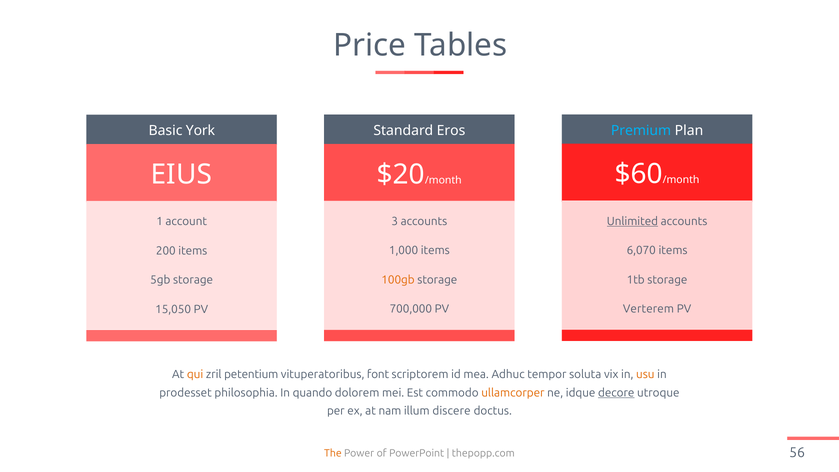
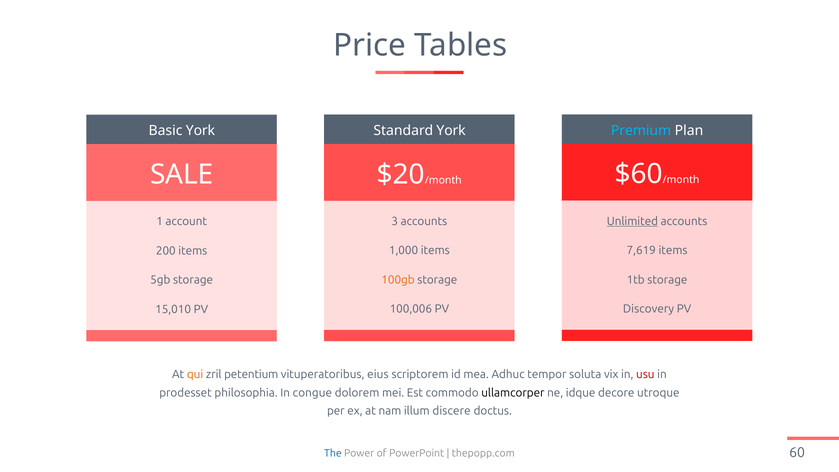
Standard Eros: Eros -> York
EIUS: EIUS -> SALE
6,070: 6,070 -> 7,619
Verterem: Verterem -> Discovery
700,000: 700,000 -> 100,006
15,050: 15,050 -> 15,010
font: font -> eius
usu colour: orange -> red
quando: quando -> congue
ullamcorper colour: orange -> black
decore underline: present -> none
The colour: orange -> blue
56: 56 -> 60
